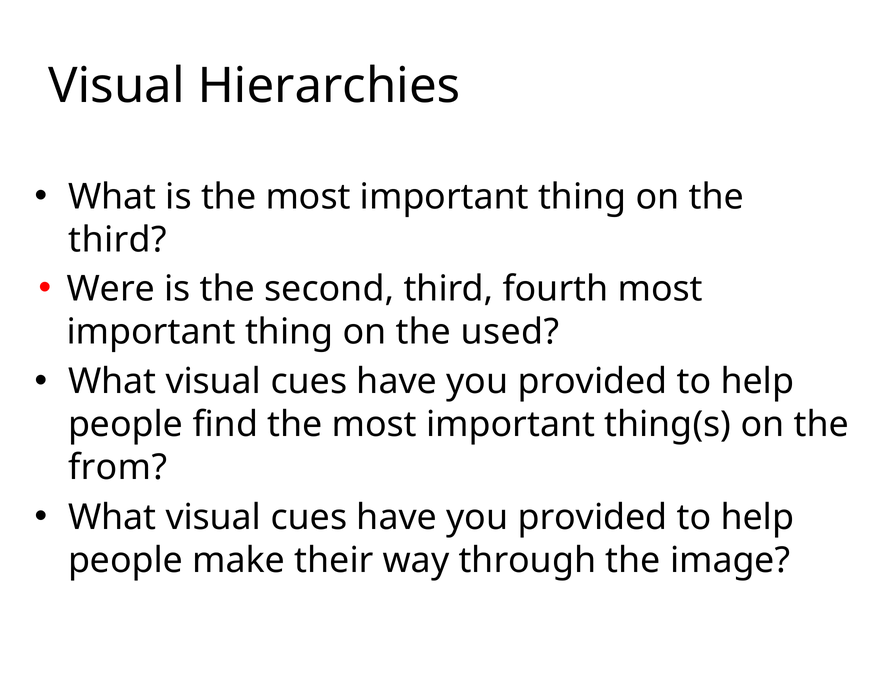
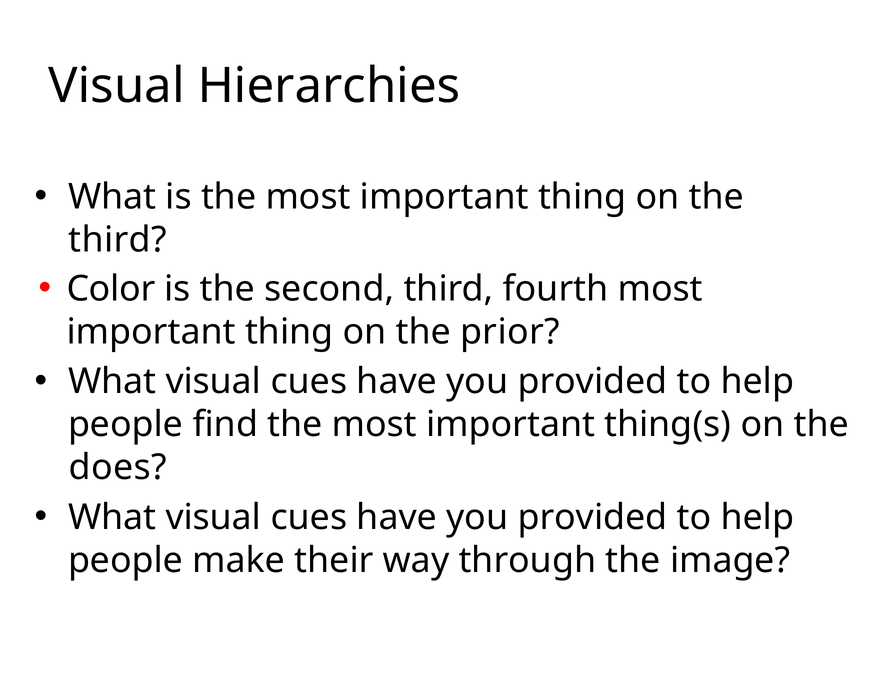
Were: Were -> Color
used: used -> prior
from: from -> does
